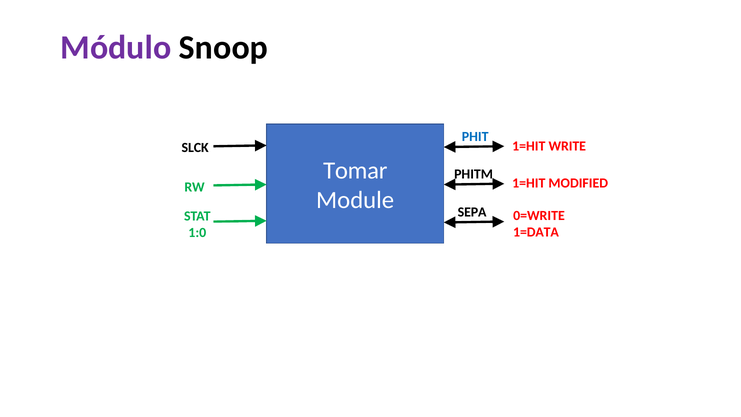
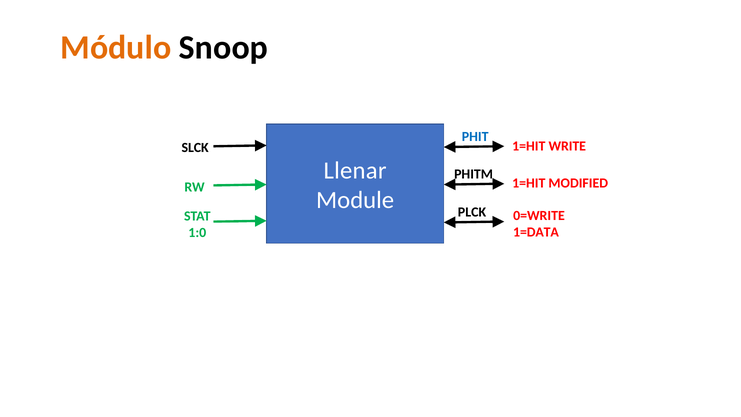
Módulo colour: purple -> orange
Tomar: Tomar -> Llenar
SEPA: SEPA -> PLCK
